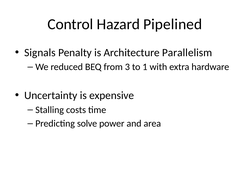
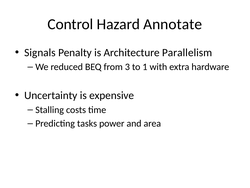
Pipelined: Pipelined -> Annotate
solve: solve -> tasks
